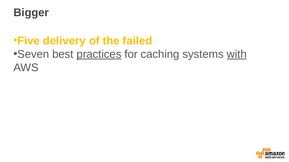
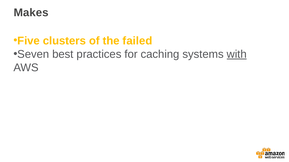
Bigger: Bigger -> Makes
delivery: delivery -> clusters
practices underline: present -> none
